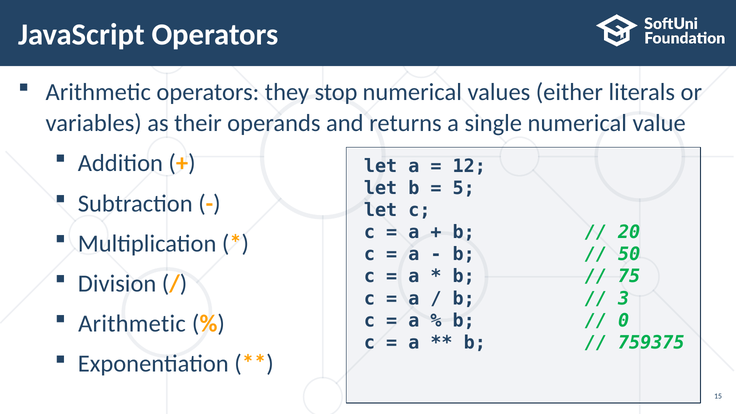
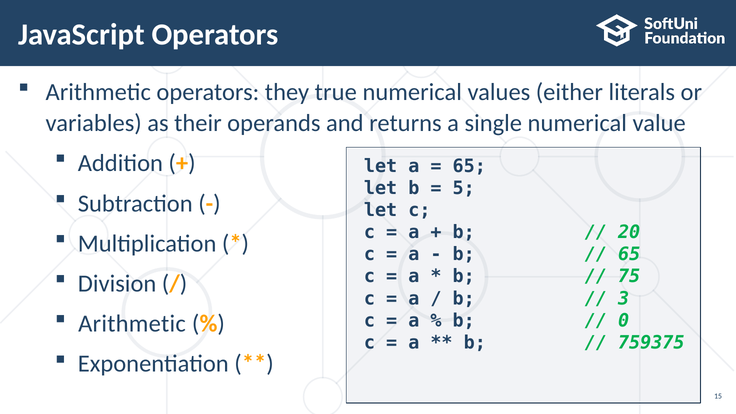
stop: stop -> true
12 at (469, 166): 12 -> 65
50 at (629, 254): 50 -> 65
